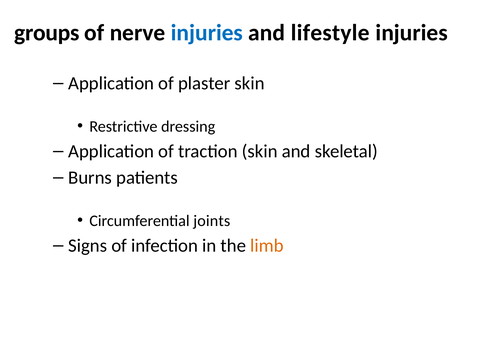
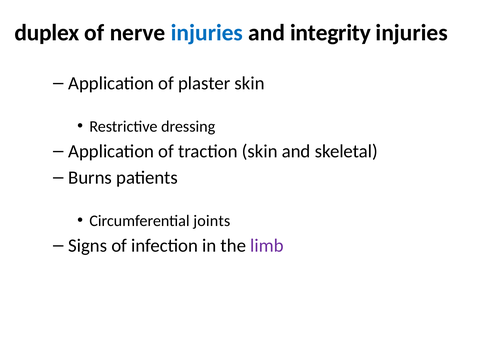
groups: groups -> duplex
lifestyle: lifestyle -> integrity
limb colour: orange -> purple
